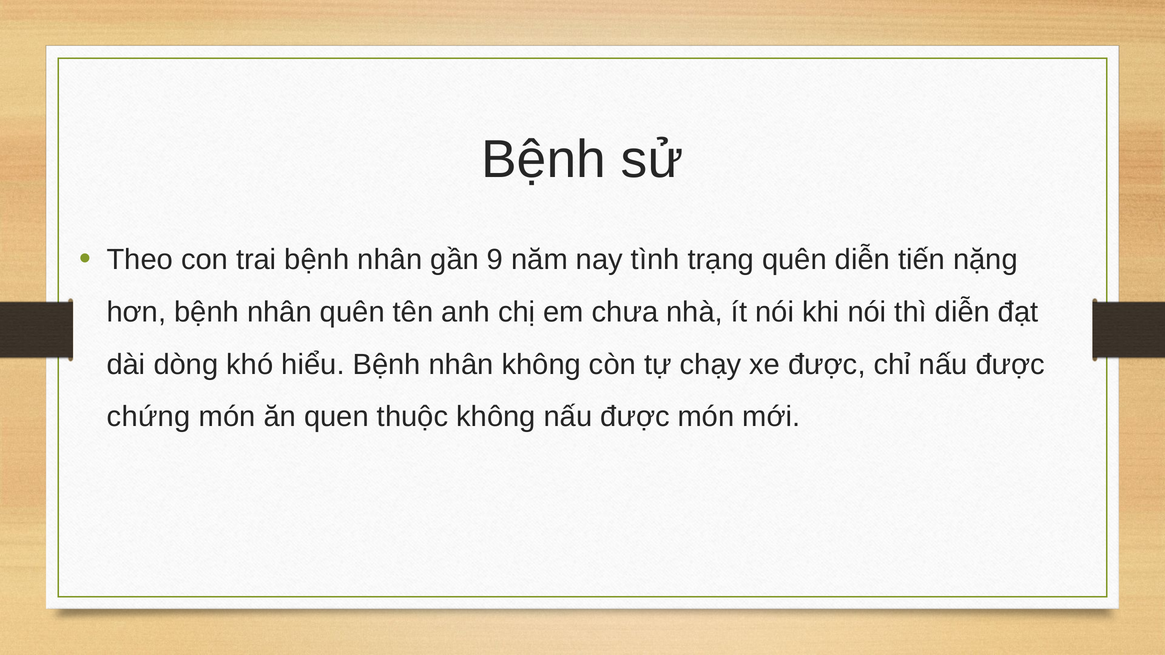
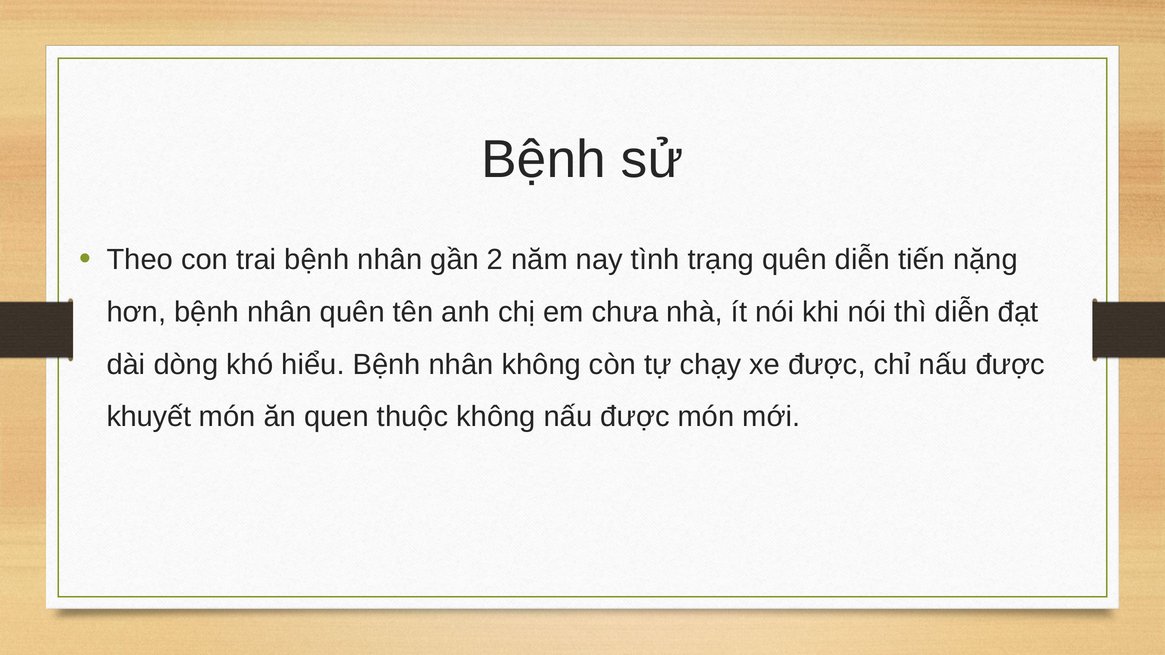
9: 9 -> 2
chứng: chứng -> khuyết
